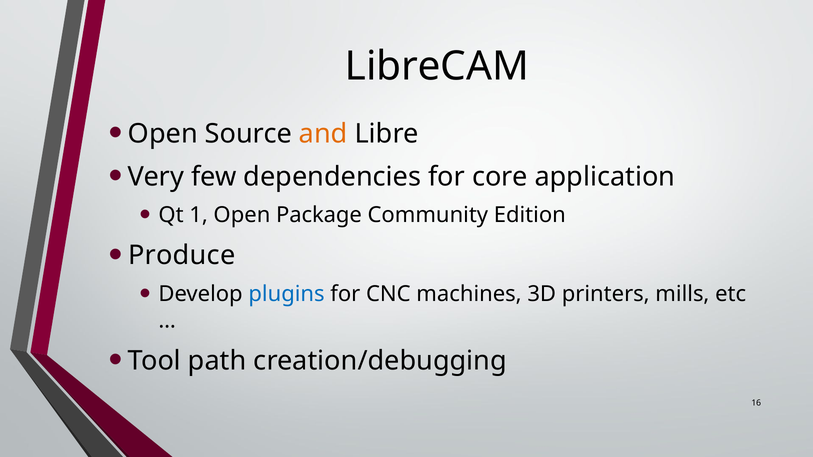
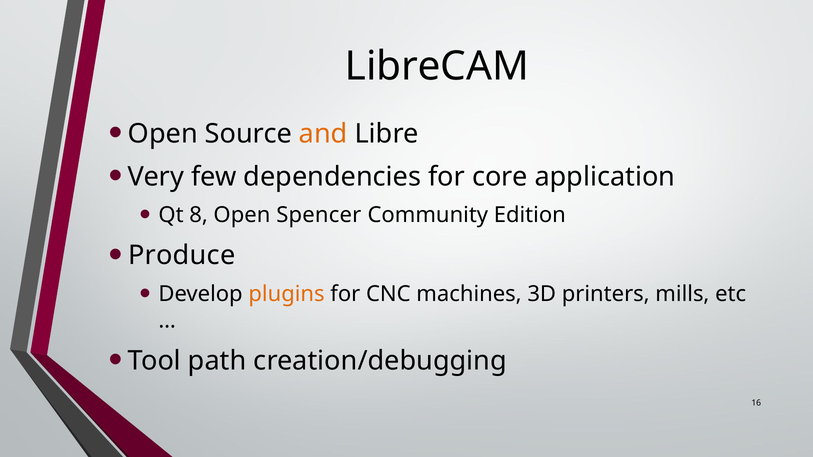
1: 1 -> 8
Package: Package -> Spencer
plugins colour: blue -> orange
